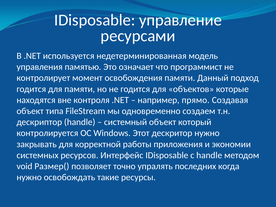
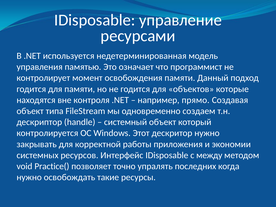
с handle: handle -> между
Размер(: Размер( -> Practice(
